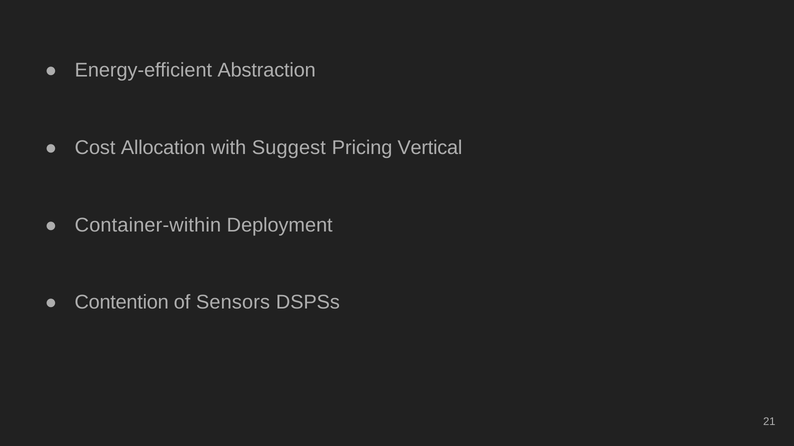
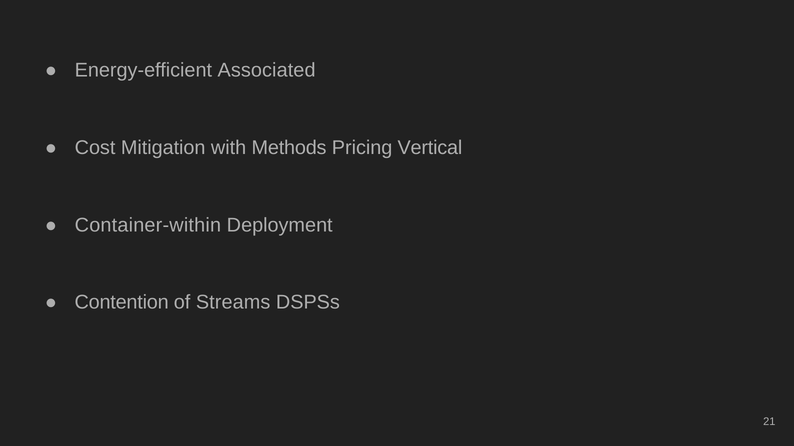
Abstraction: Abstraction -> Associated
Allocation: Allocation -> Mitigation
Suggest: Suggest -> Methods
Sensors: Sensors -> Streams
